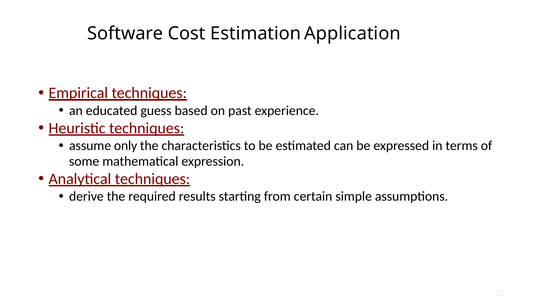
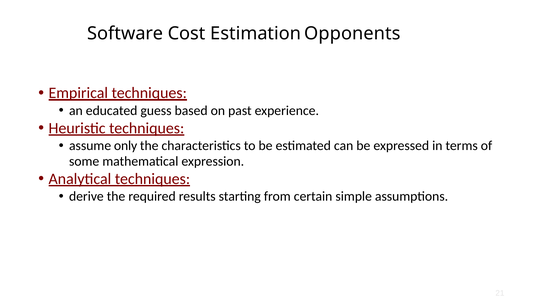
Application: Application -> Opponents
